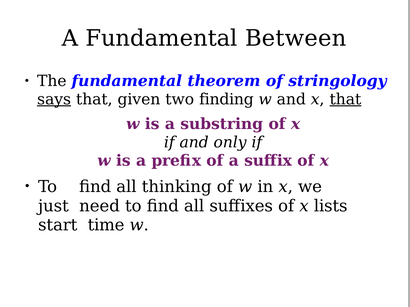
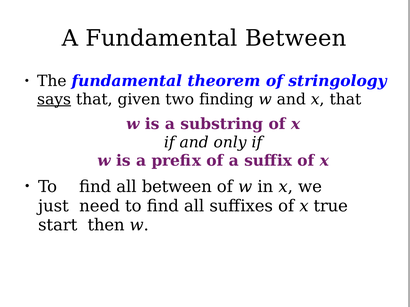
that at (345, 99) underline: present -> none
all thinking: thinking -> between
lists: lists -> true
time: time -> then
